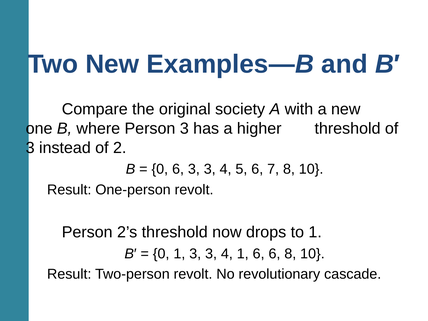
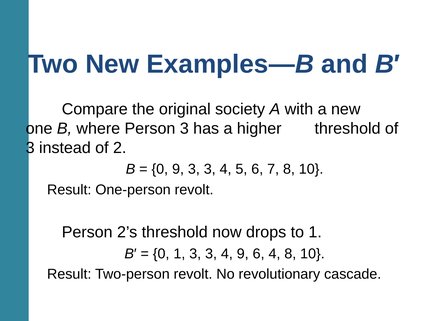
0 6: 6 -> 9
4 1: 1 -> 9
6 6: 6 -> 4
